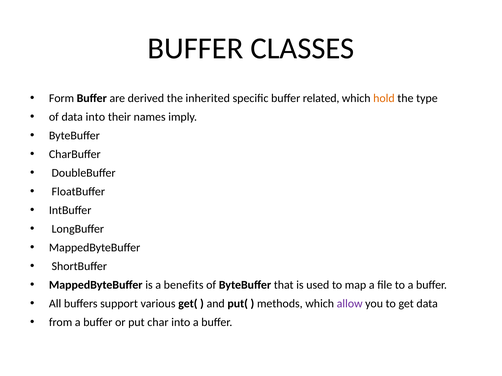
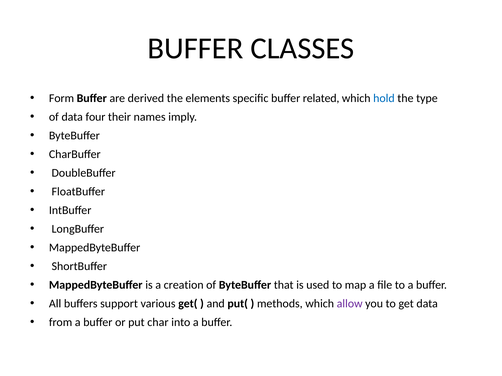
inherited: inherited -> elements
hold colour: orange -> blue
data into: into -> four
benefits: benefits -> creation
